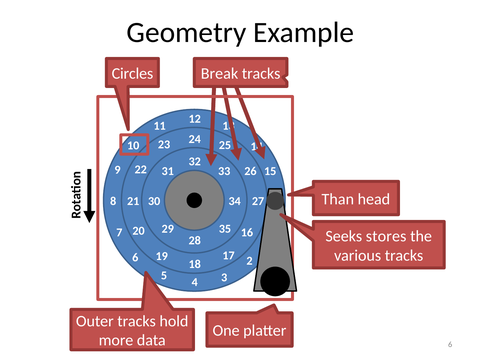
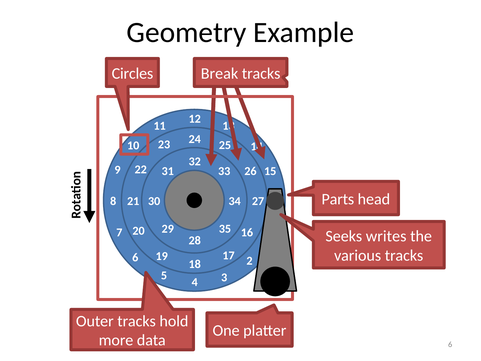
Than: Than -> Parts
stores: stores -> writes
